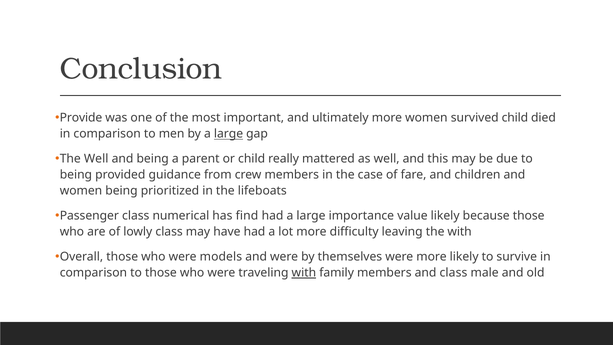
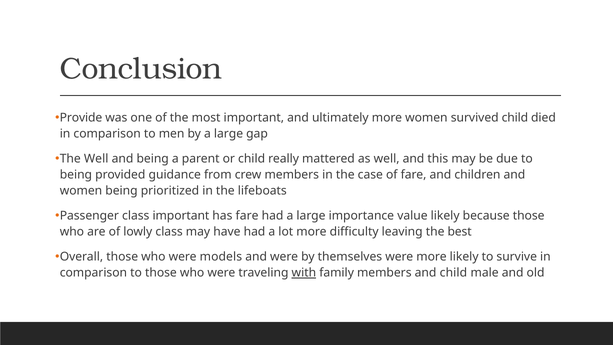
large at (229, 134) underline: present -> none
class numerical: numerical -> important
has find: find -> fare
the with: with -> best
and class: class -> child
